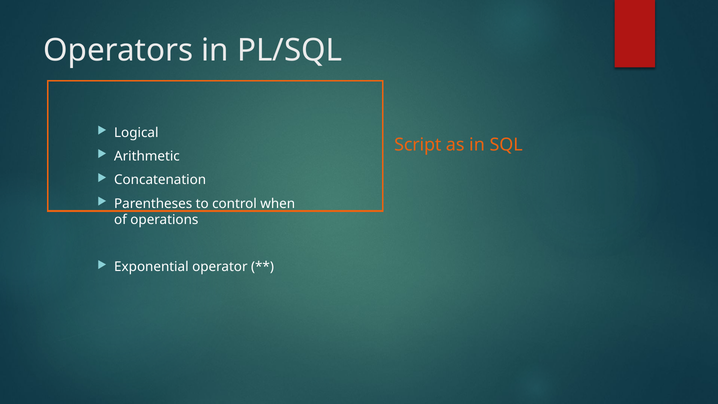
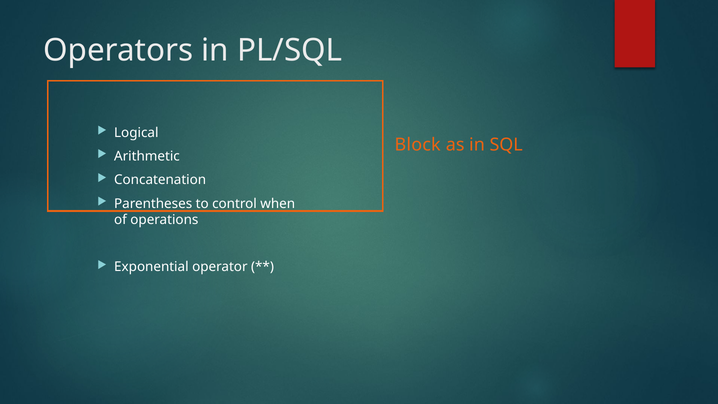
Script: Script -> Block
